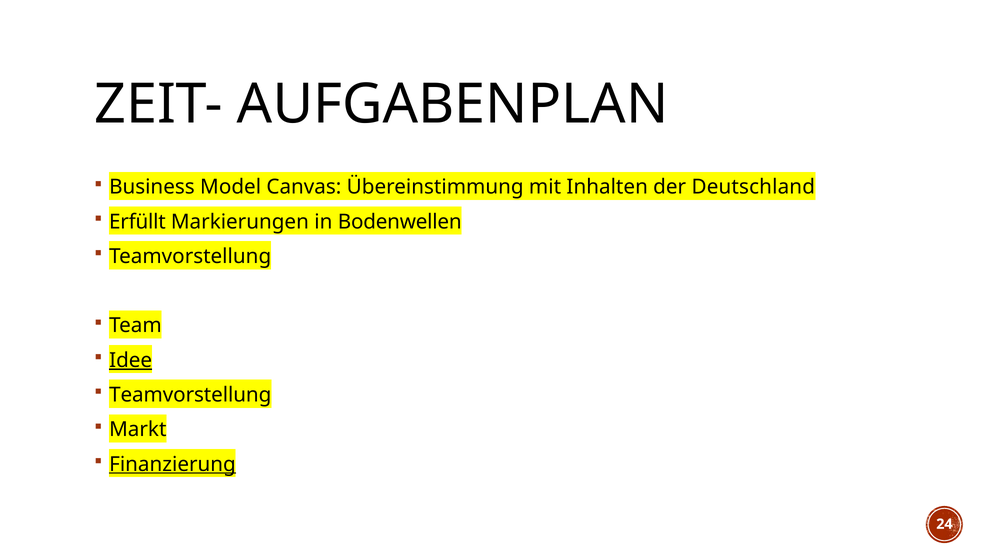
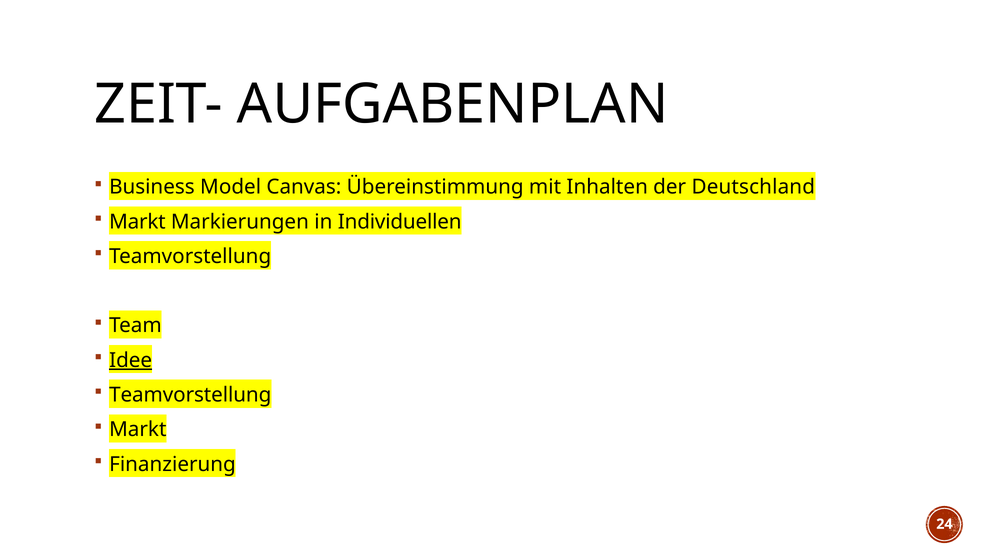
Erfüllt at (137, 222): Erfüllt -> Markt
Bodenwellen: Bodenwellen -> Individuellen
Finanzierung underline: present -> none
